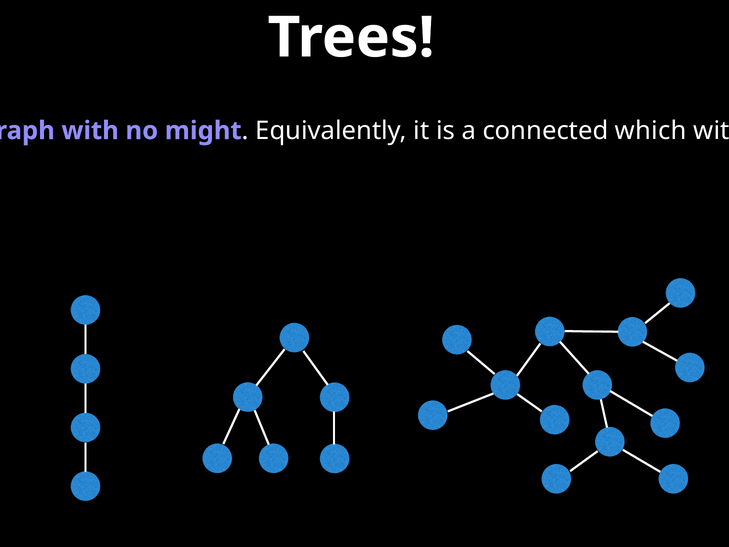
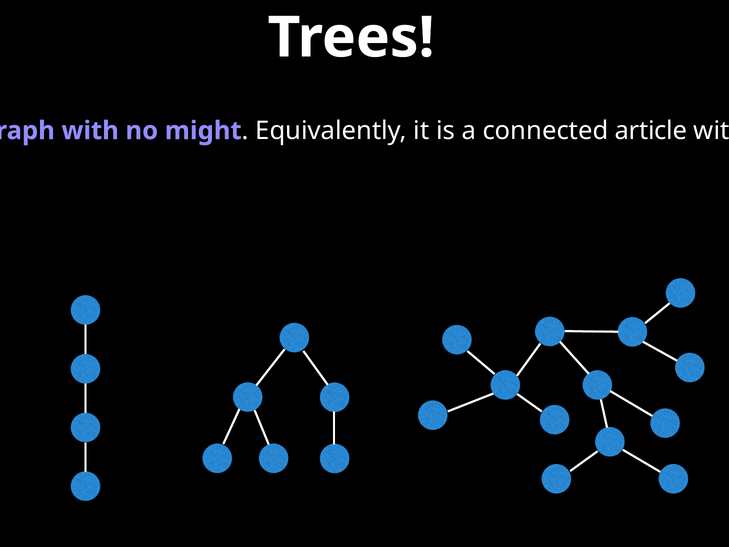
which: which -> article
